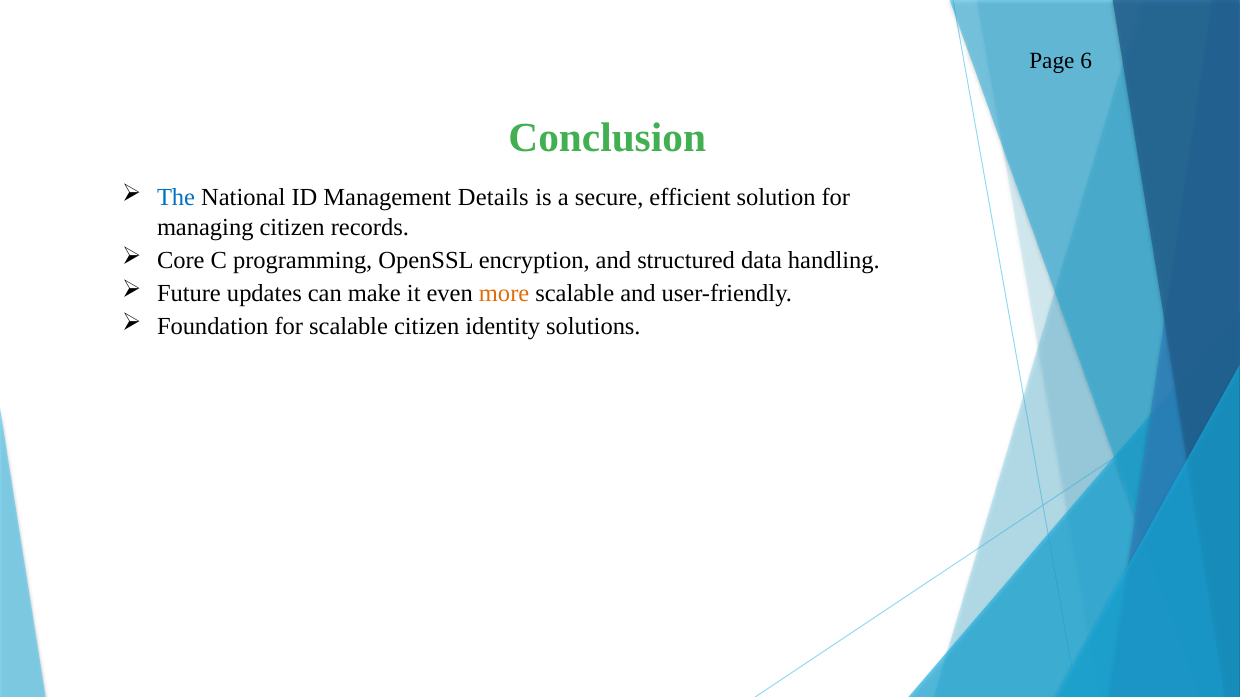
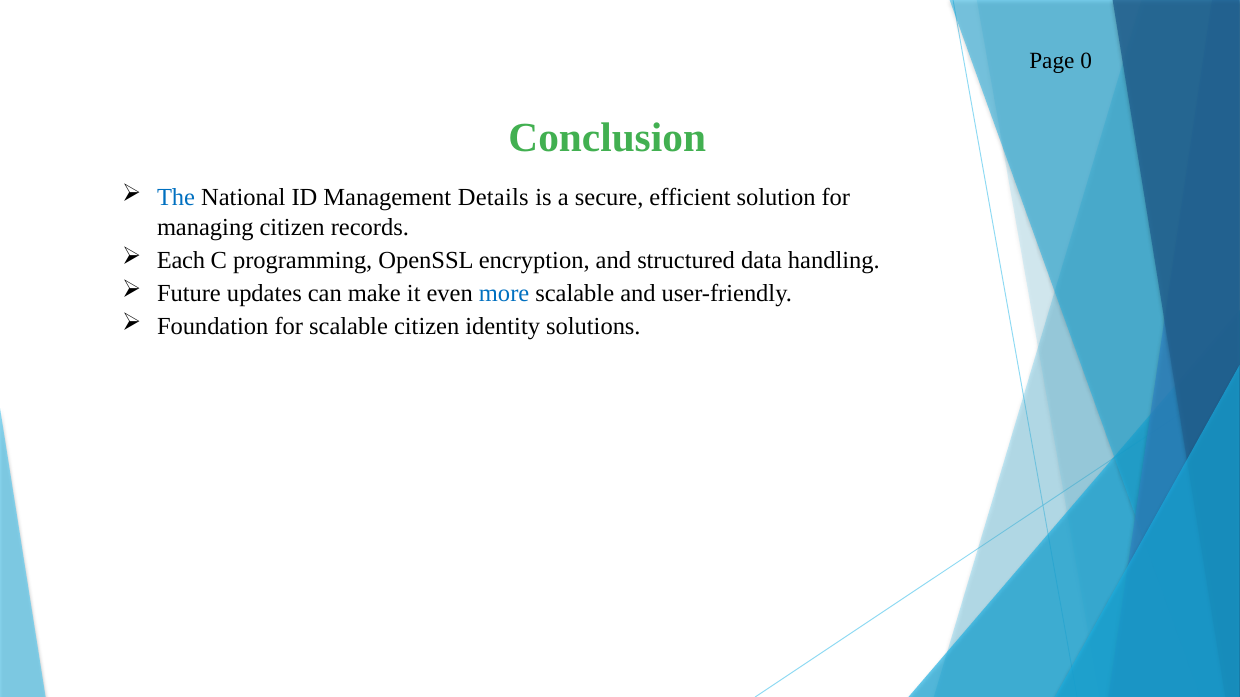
6: 6 -> 0
Core: Core -> Each
more colour: orange -> blue
